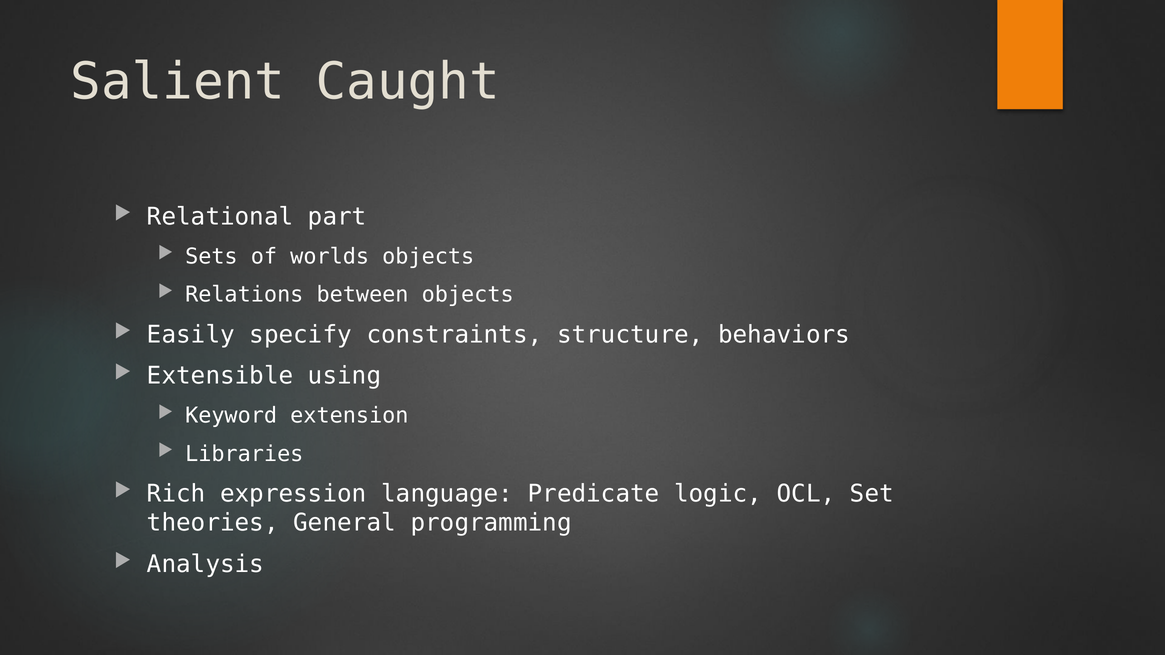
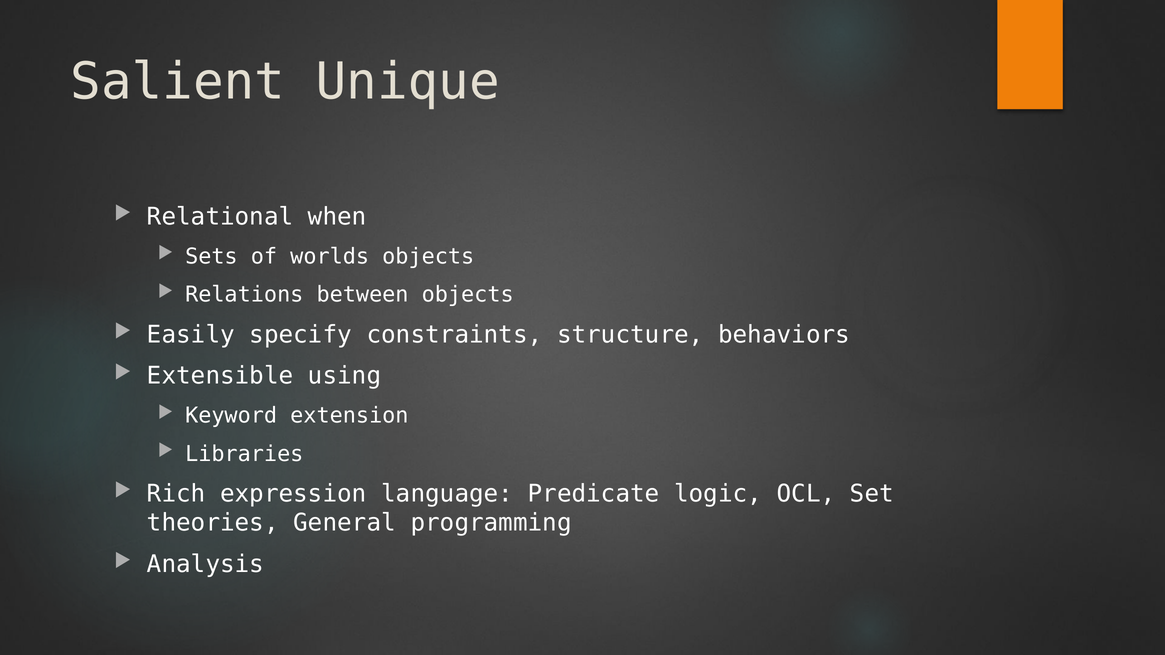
Caught: Caught -> Unique
part: part -> when
